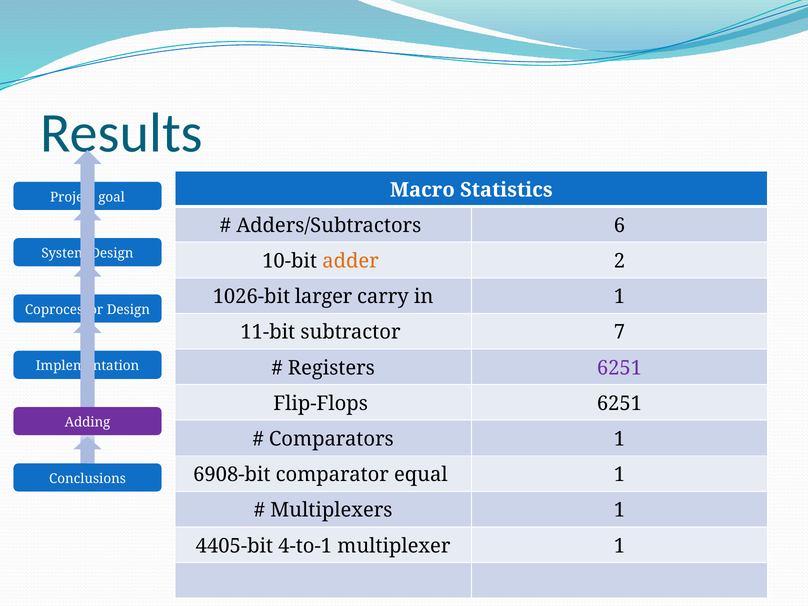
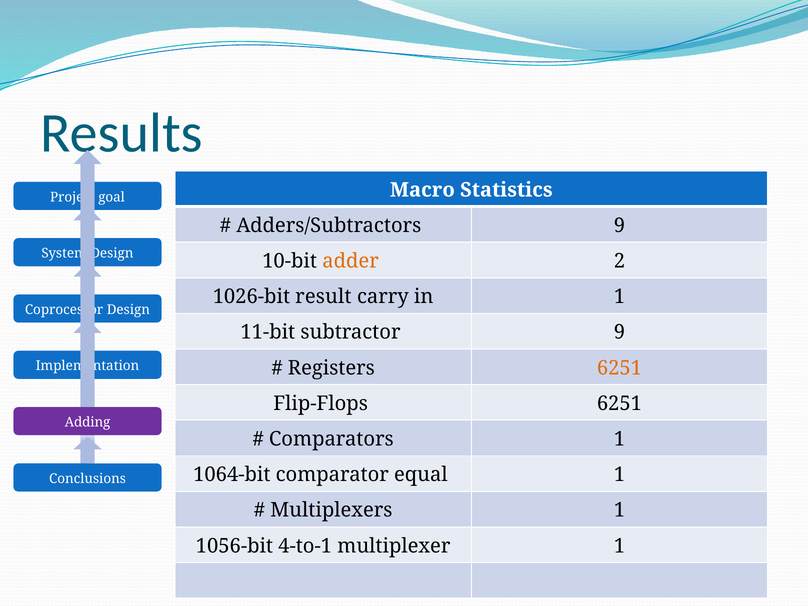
Adders/Subtractors 6: 6 -> 9
larger: larger -> result
subtractor 7: 7 -> 9
6251 at (619, 368) colour: purple -> orange
6908-bit: 6908-bit -> 1064-bit
4405-bit: 4405-bit -> 1056-bit
